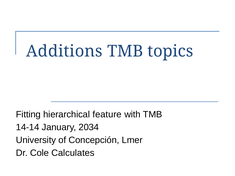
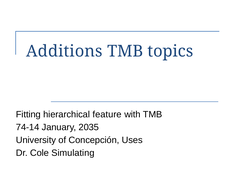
14-14: 14-14 -> 74-14
2034: 2034 -> 2035
Lmer: Lmer -> Uses
Calculates: Calculates -> Simulating
